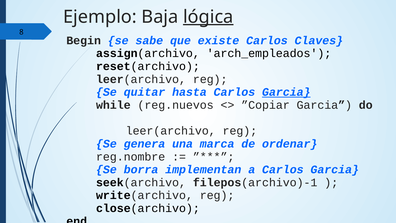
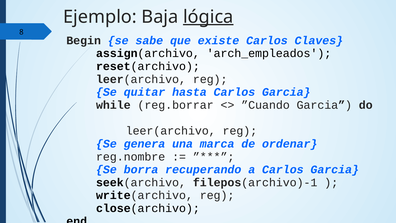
Garcia at (286, 92) underline: present -> none
reg.nuevos: reg.nuevos -> reg.borrar
”Copiar: ”Copiar -> ”Cuando
implementan: implementan -> recuperando
